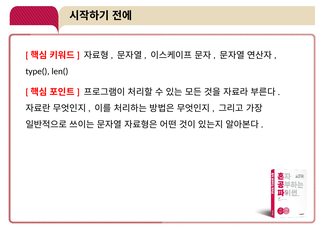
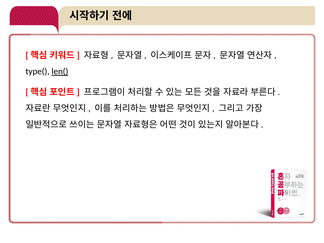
len( underline: none -> present
